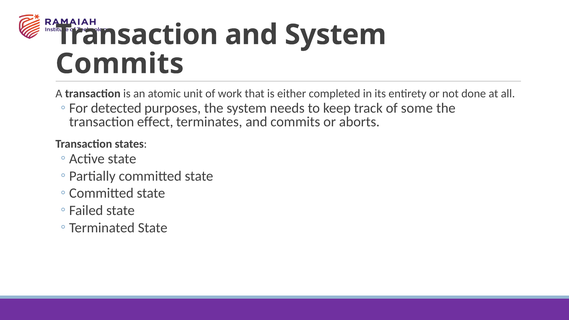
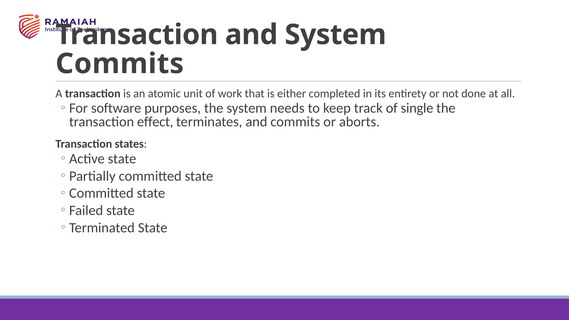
detected: detected -> software
some: some -> single
